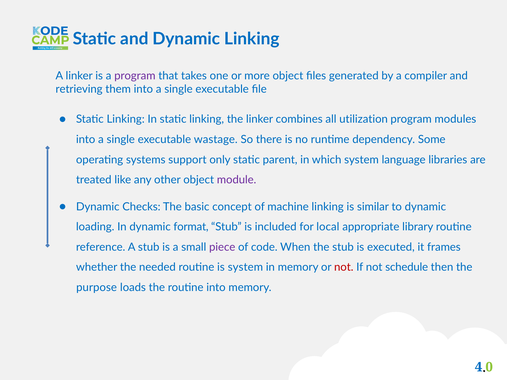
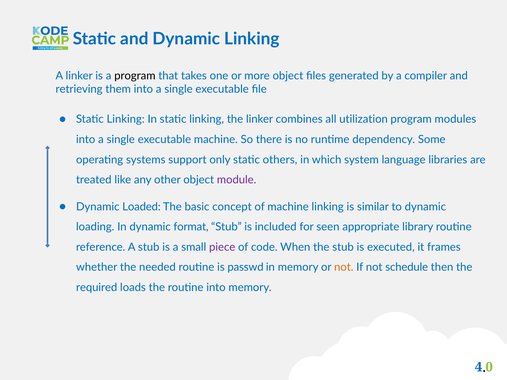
program at (135, 76) colour: purple -> black
executable wastage: wastage -> machine
parent: parent -> others
Checks: Checks -> Loaded
local: local -> seen
is system: system -> passwd
not at (344, 267) colour: red -> orange
purpose: purpose -> required
